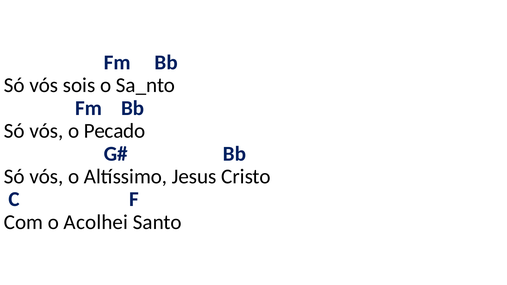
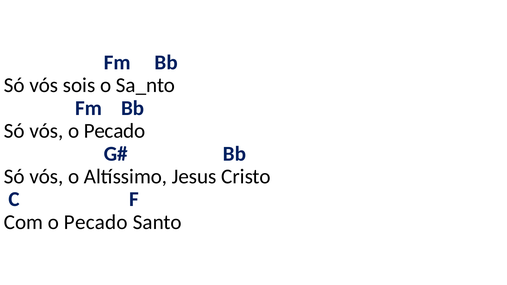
Com o Acolhei: Acolhei -> Pecado
